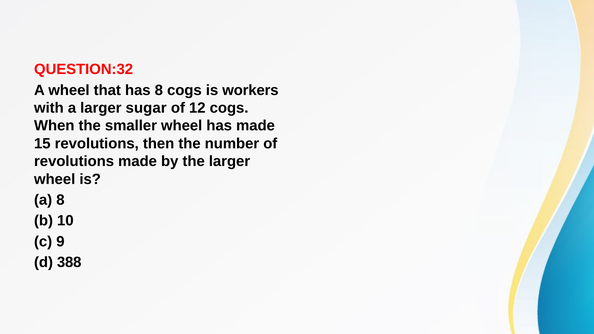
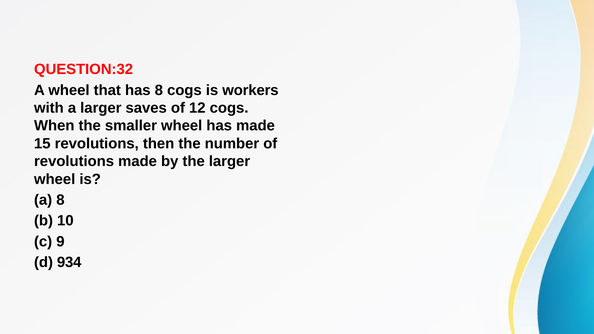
sugar: sugar -> saves
388: 388 -> 934
